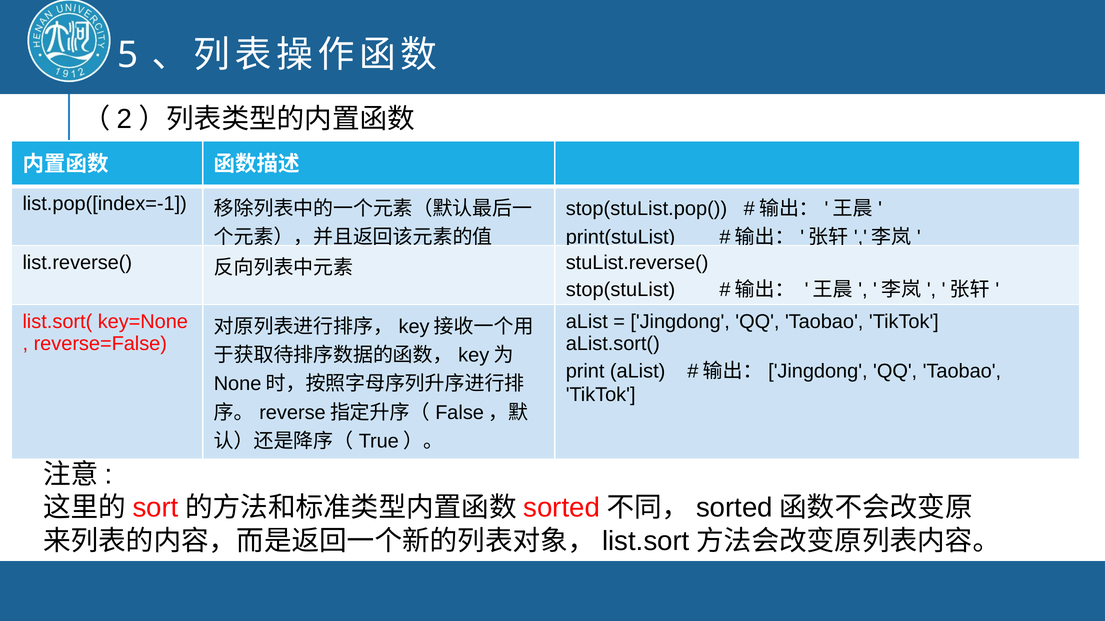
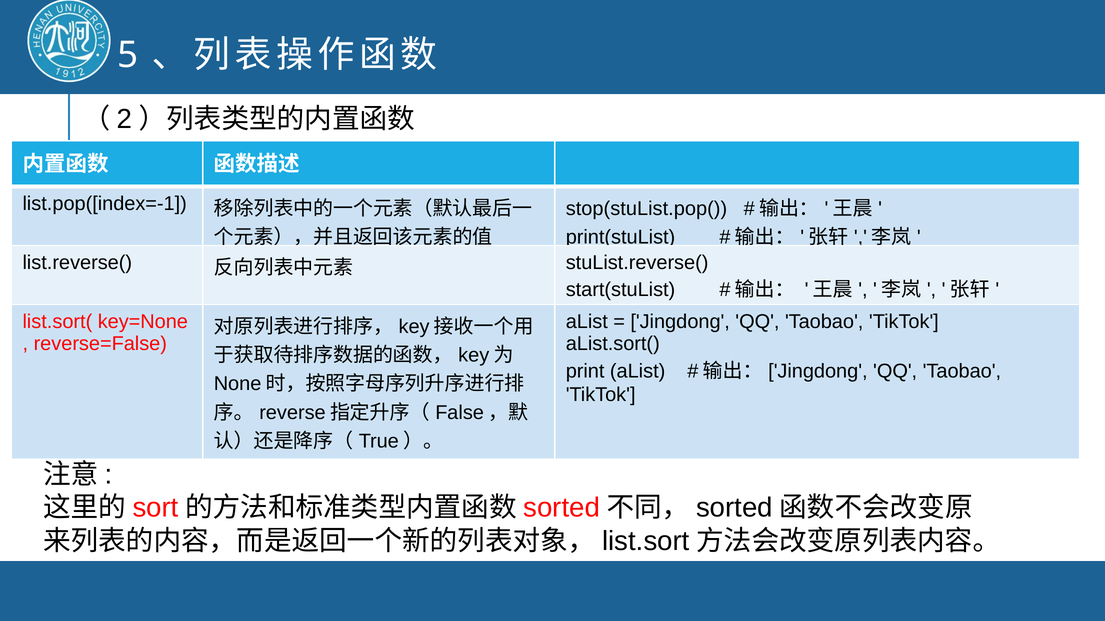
stop(stuList: stop(stuList -> start(stuList
